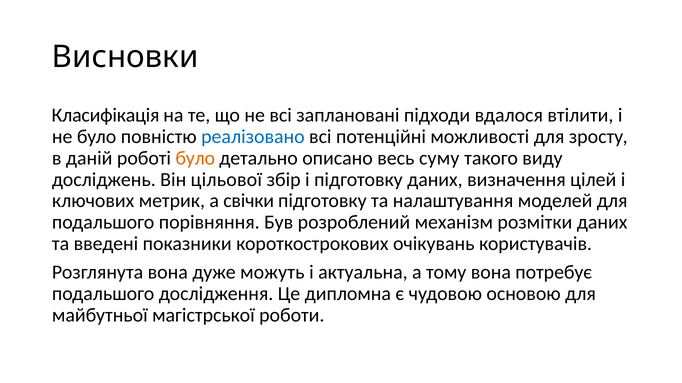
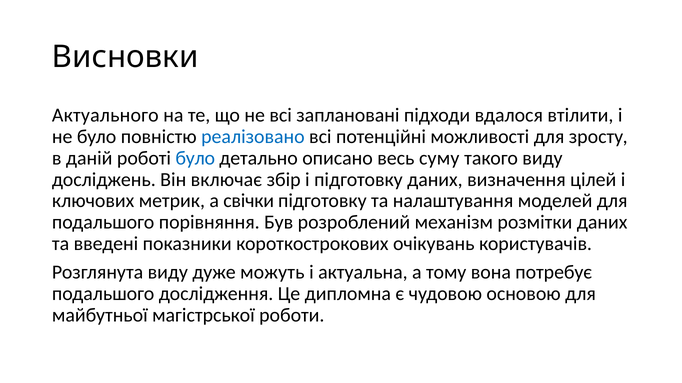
Класифікація: Класифікація -> Актуального
було at (195, 158) colour: orange -> blue
цільової: цільової -> включає
Розглянута вона: вона -> виду
